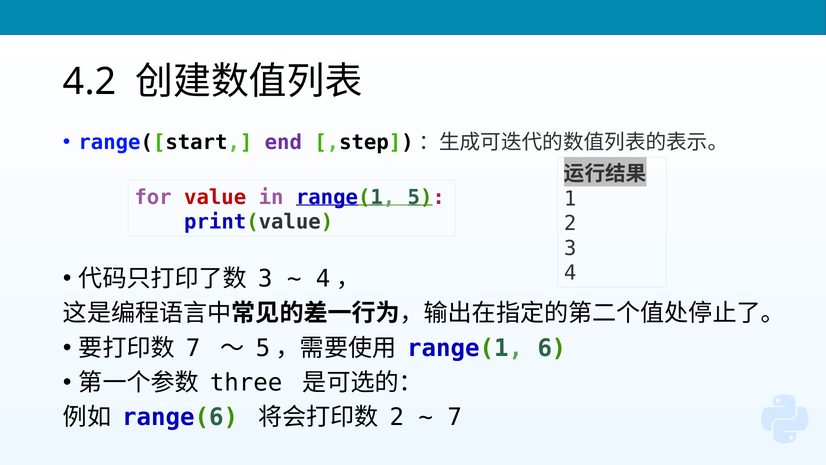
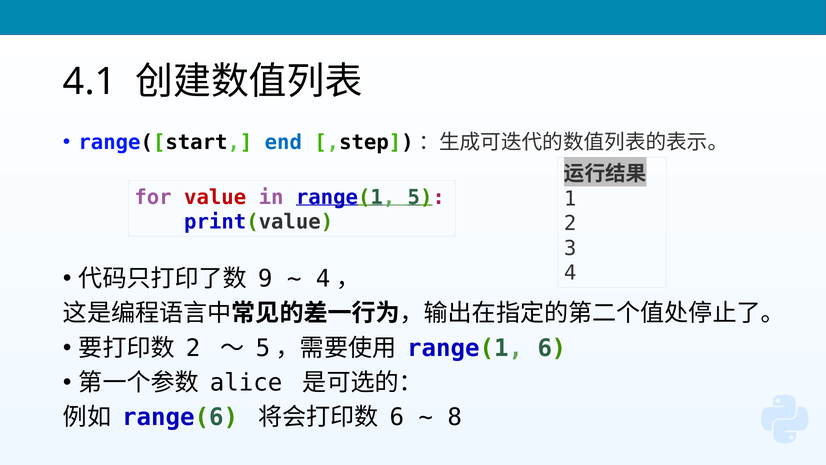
4.2: 4.2 -> 4.1
end colour: purple -> blue
3 at (265, 279): 3 -> 9
7 at (193, 348): 7 -> 2
three: three -> alice
2 at (397, 417): 2 -> 6
7 at (455, 417): 7 -> 8
